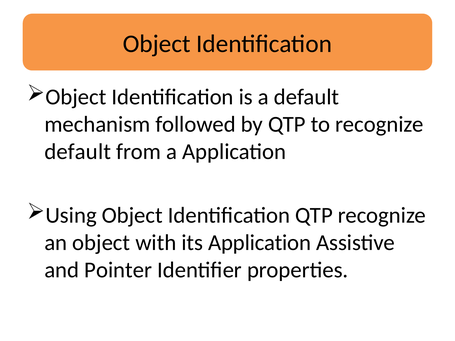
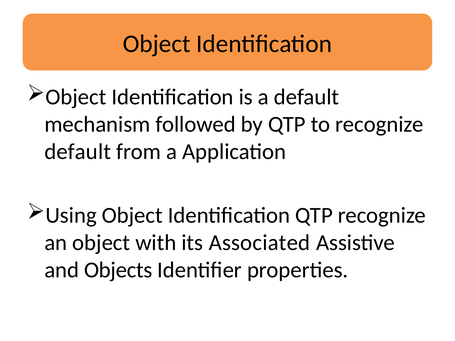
its Application: Application -> Associated
Pointer: Pointer -> Objects
